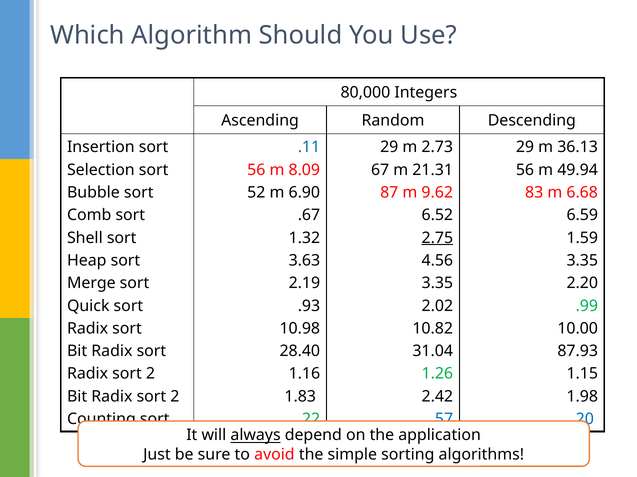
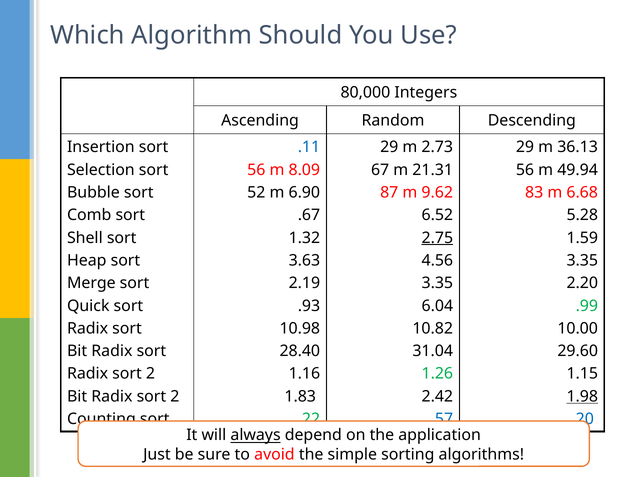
6.59: 6.59 -> 5.28
2.02: 2.02 -> 6.04
87.93: 87.93 -> 29.60
1.98 underline: none -> present
